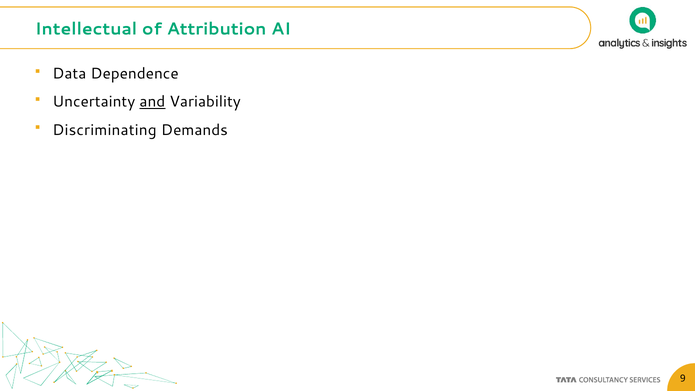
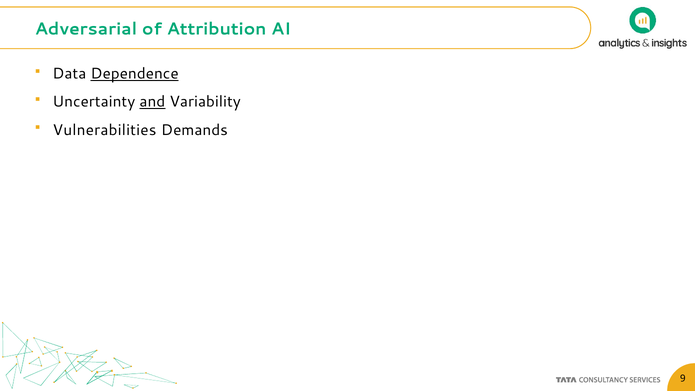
Intellectual: Intellectual -> Adversarial
Dependence underline: none -> present
Discriminating: Discriminating -> Vulnerabilities
